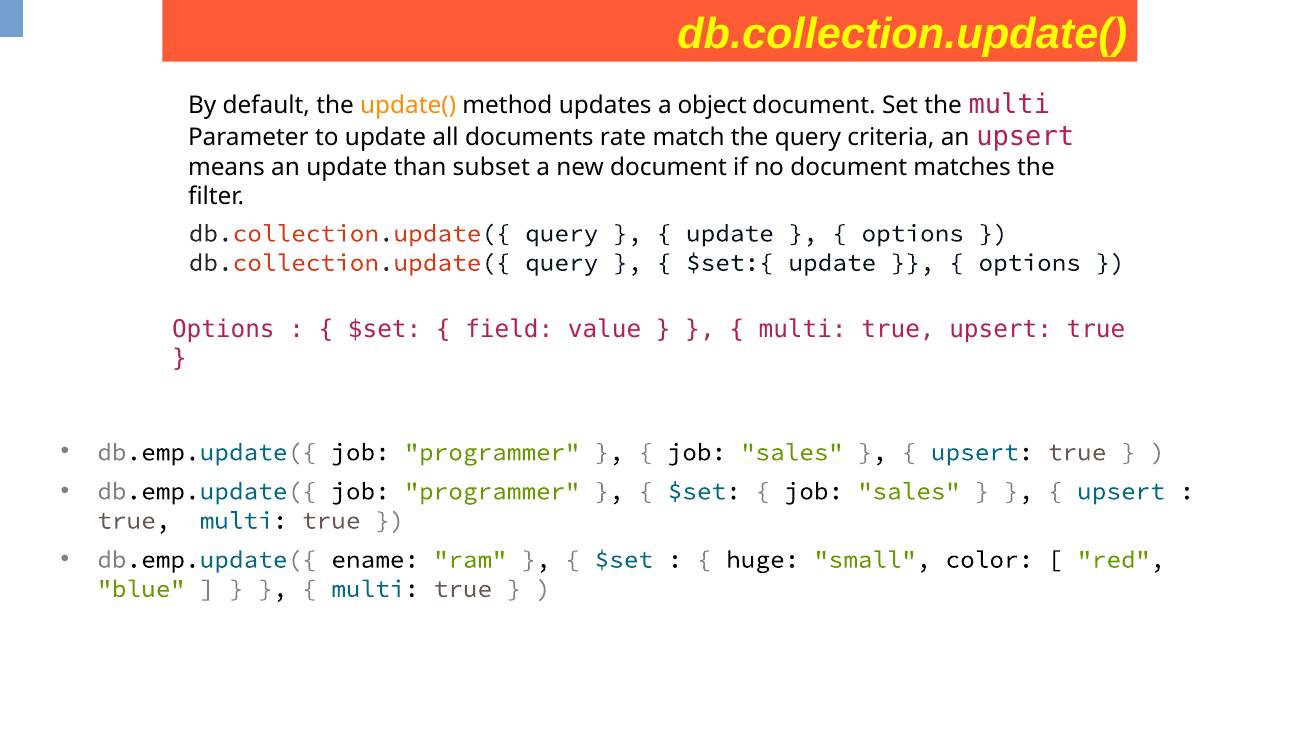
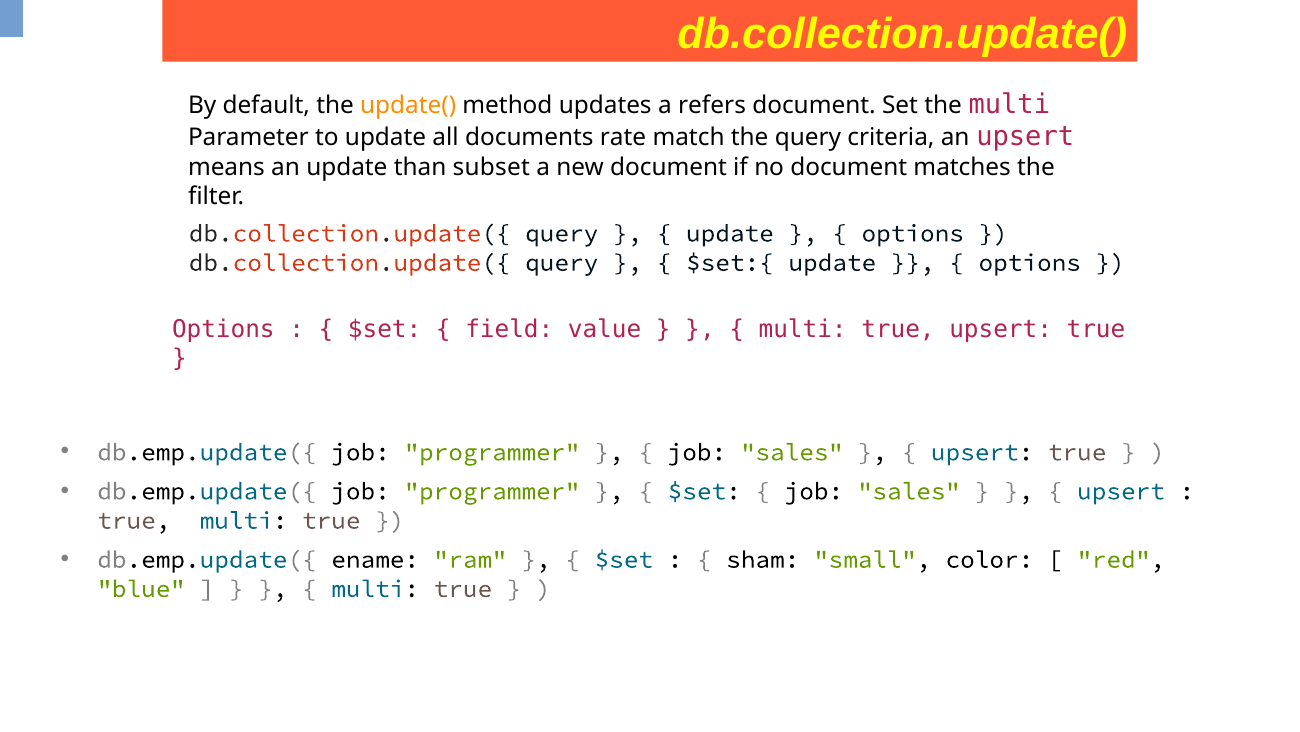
object: object -> refers
huge: huge -> sham
